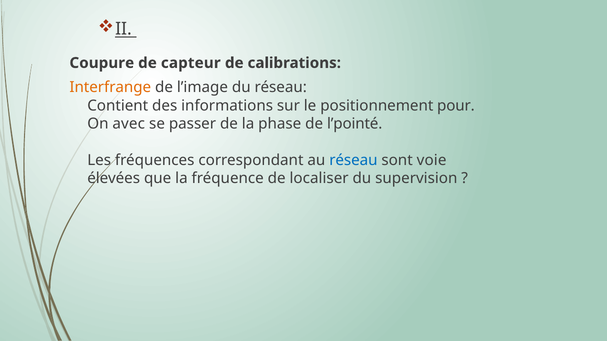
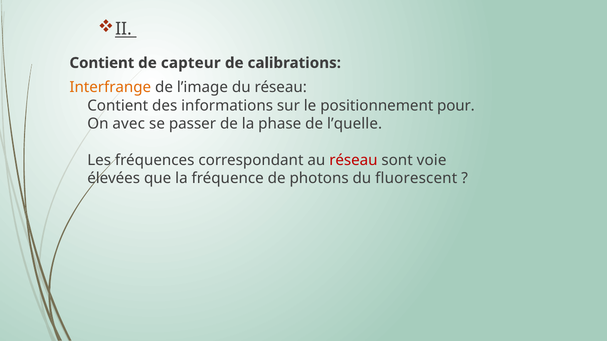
Coupure at (102, 63): Coupure -> Contient
l’pointé: l’pointé -> l’quelle
réseau at (353, 160) colour: blue -> red
localiser: localiser -> photons
supervision: supervision -> fluorescent
